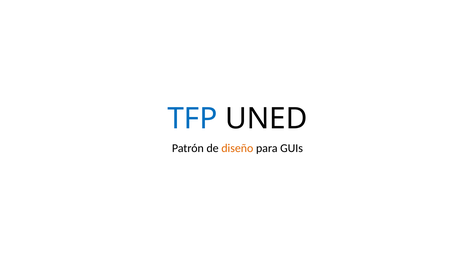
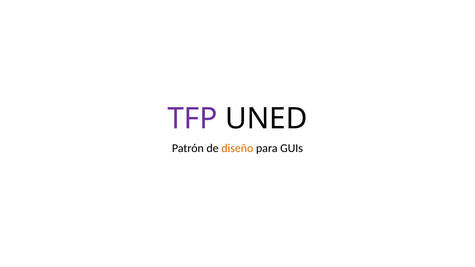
TFP colour: blue -> purple
